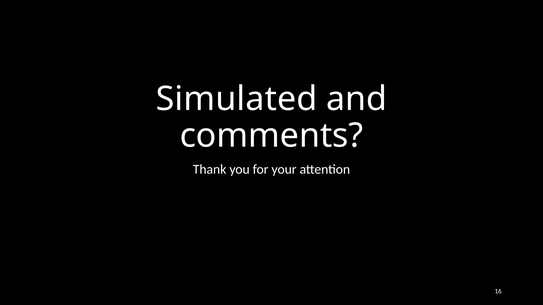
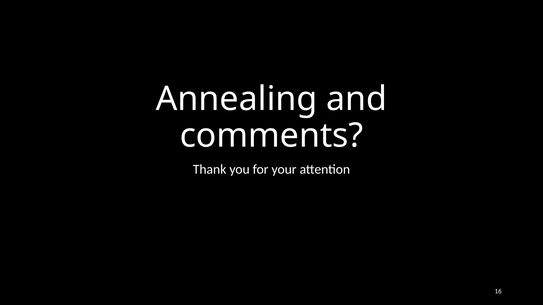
Simulated: Simulated -> Annealing
